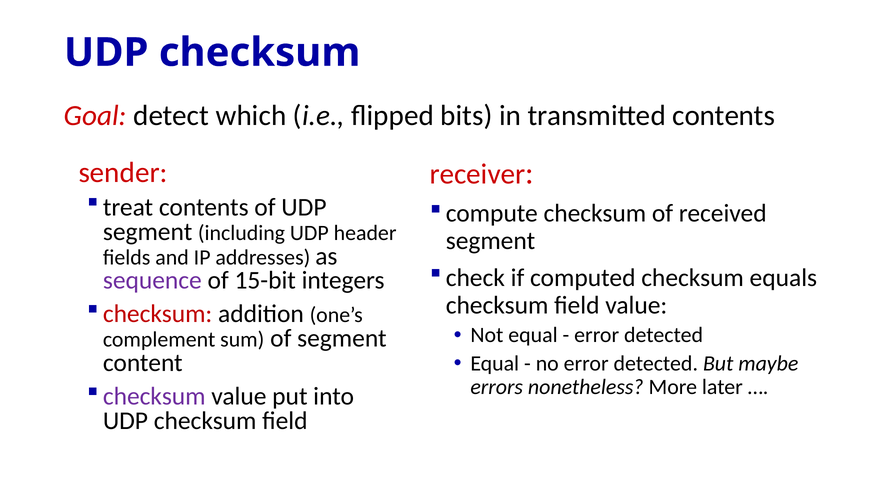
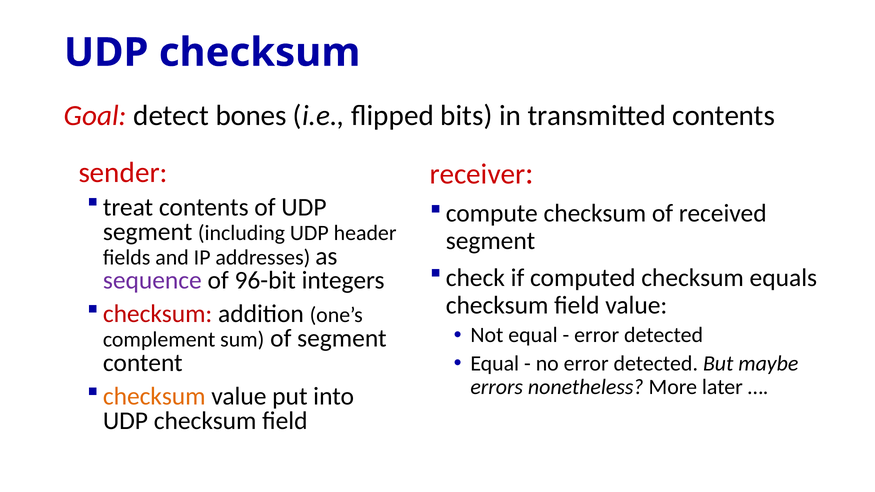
which: which -> bones
15-bit: 15-bit -> 96-bit
checksum at (154, 397) colour: purple -> orange
